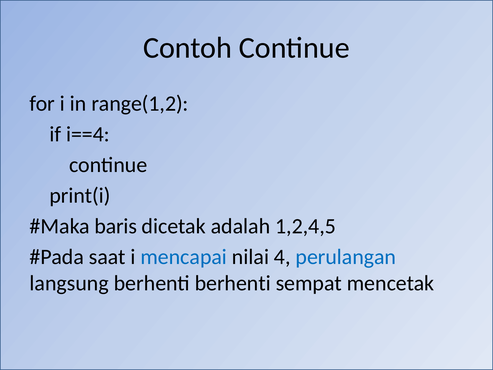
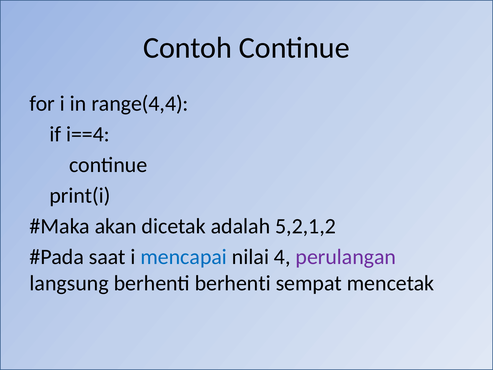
range(1,2: range(1,2 -> range(4,4
baris: baris -> akan
1,2,4,5: 1,2,4,5 -> 5,2,1,2
perulangan colour: blue -> purple
